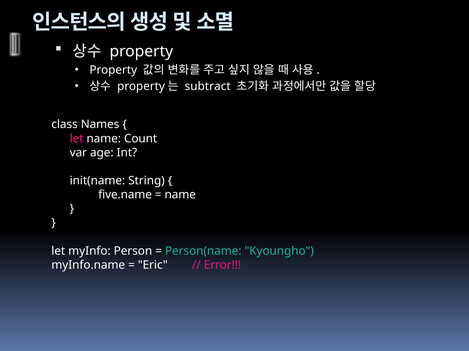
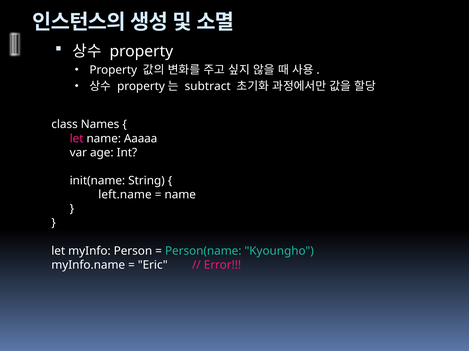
Count: Count -> Aaaaa
five.name: five.name -> left.name
